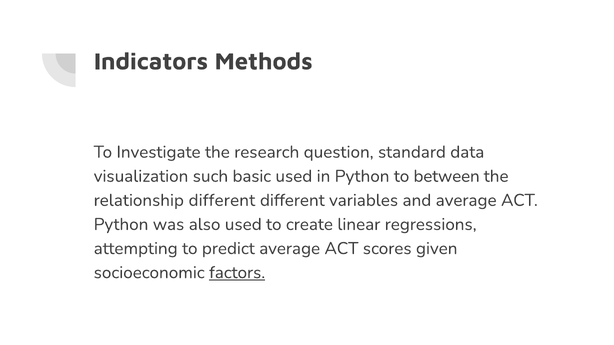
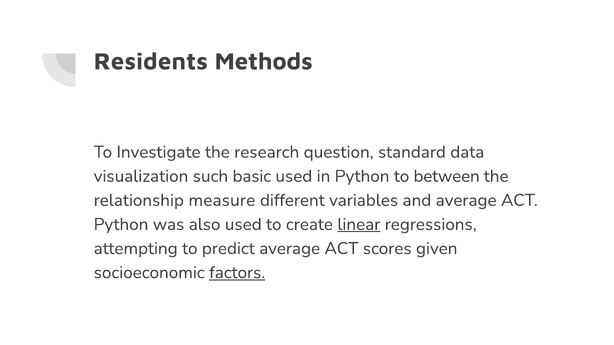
Indicators: Indicators -> Residents
relationship different: different -> measure
linear underline: none -> present
